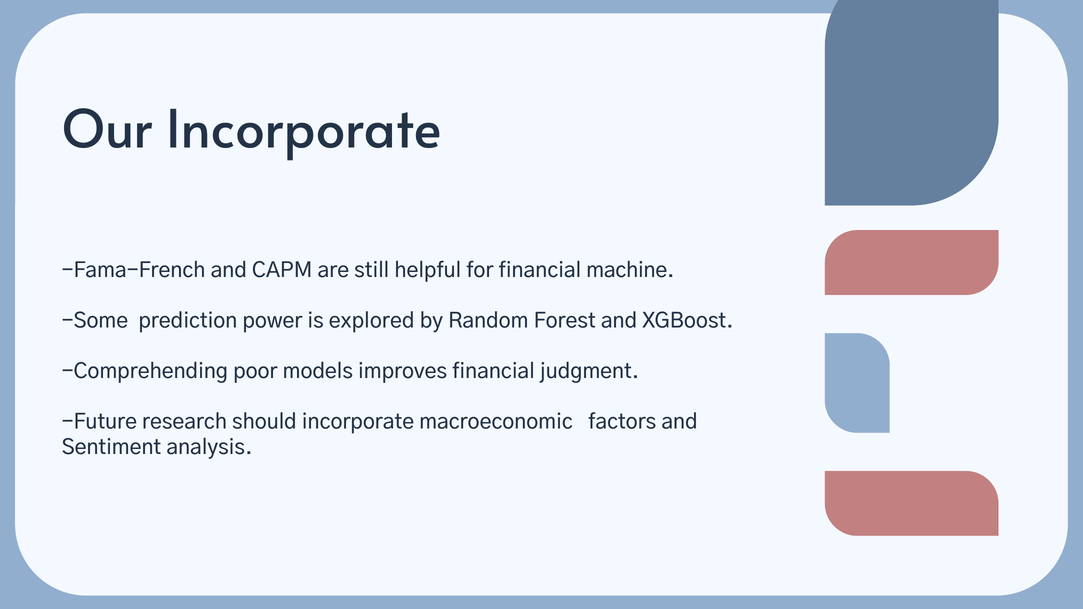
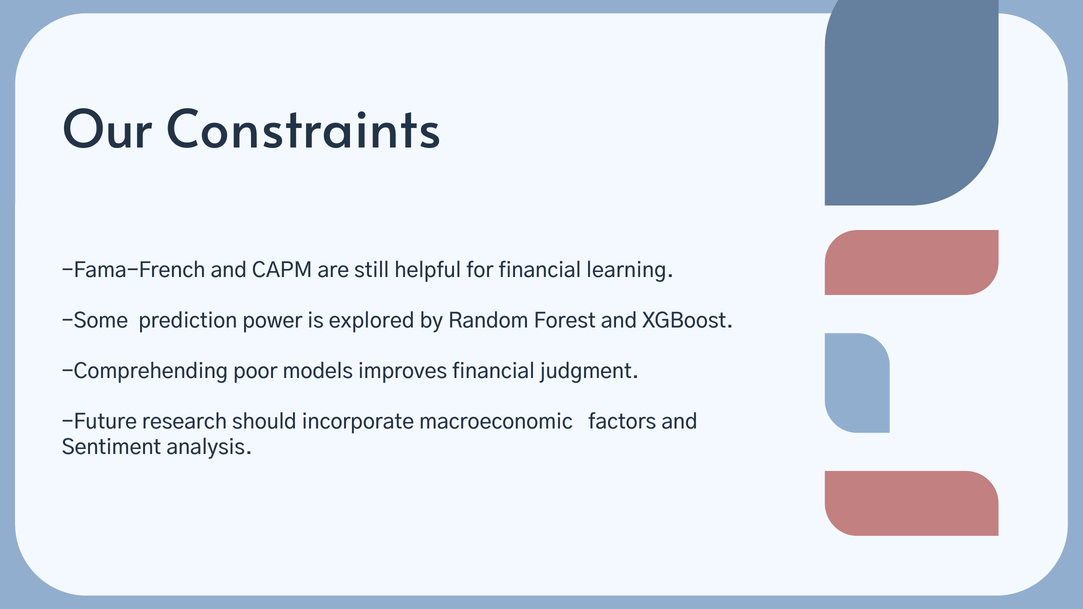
Our Incorporate: Incorporate -> Constraints
machine: machine -> learning
